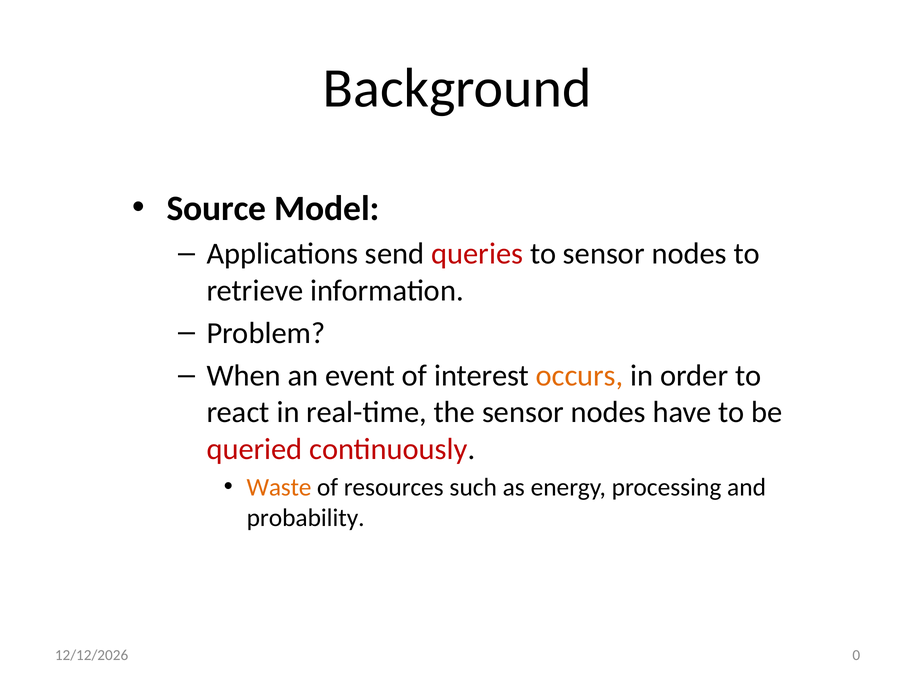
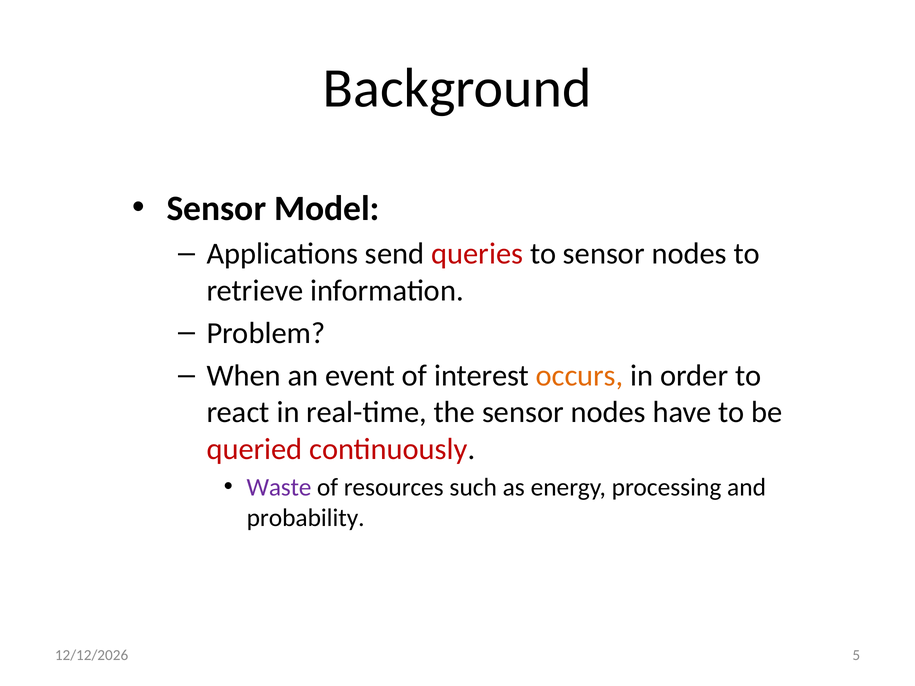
Source at (216, 209): Source -> Sensor
Waste colour: orange -> purple
0: 0 -> 5
